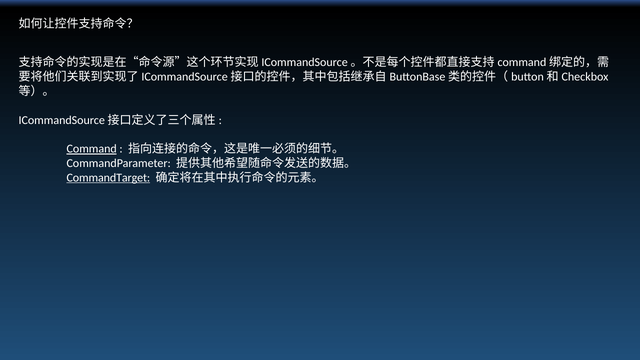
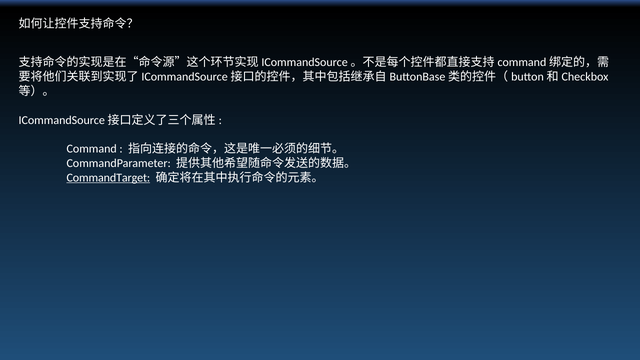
Command underline: present -> none
